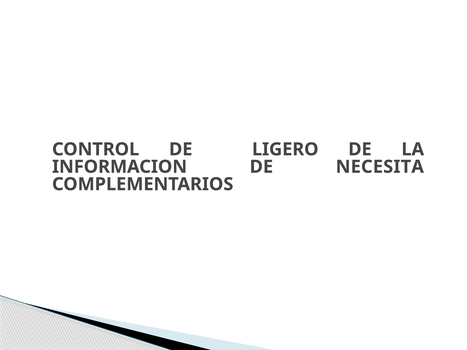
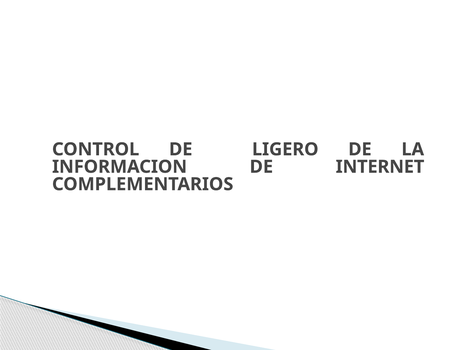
NECESITA: NECESITA -> INTERNET
